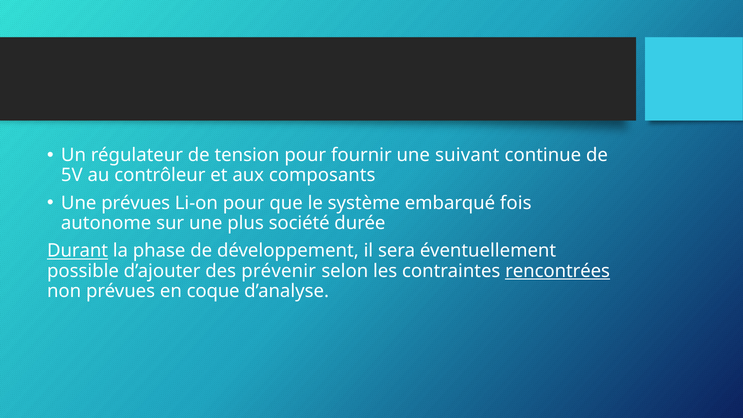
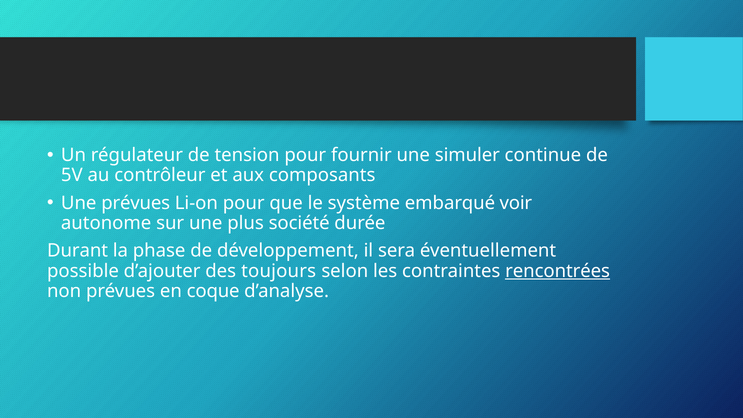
suivant: suivant -> simuler
fois: fois -> voir
Durant underline: present -> none
prévenir: prévenir -> toujours
